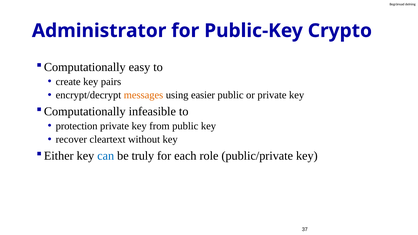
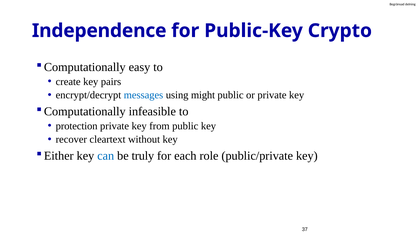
Administrator: Administrator -> Independence
messages colour: orange -> blue
easier: easier -> might
